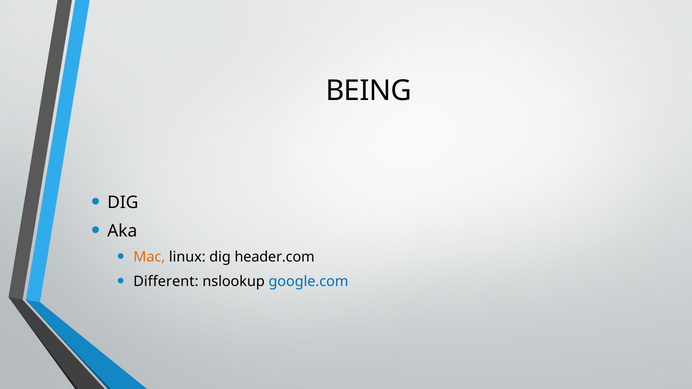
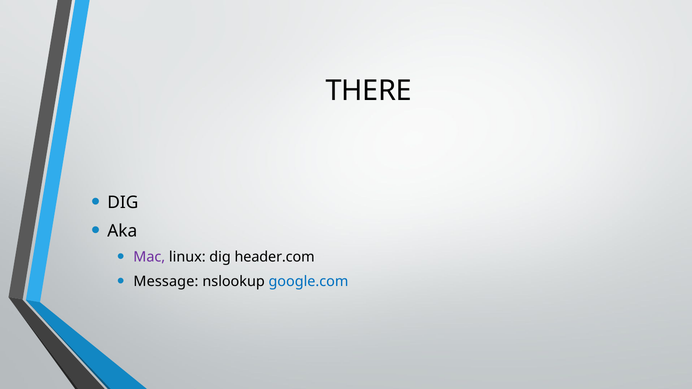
BEING: BEING -> THERE
Mac colour: orange -> purple
Different: Different -> Message
